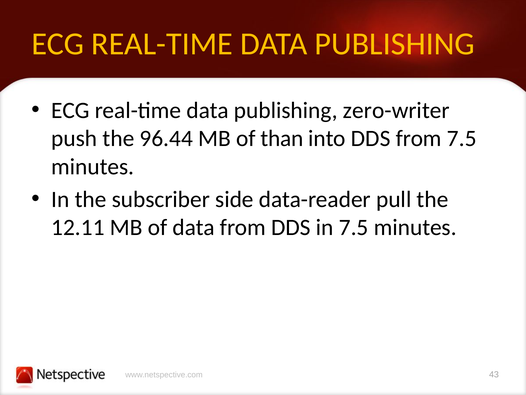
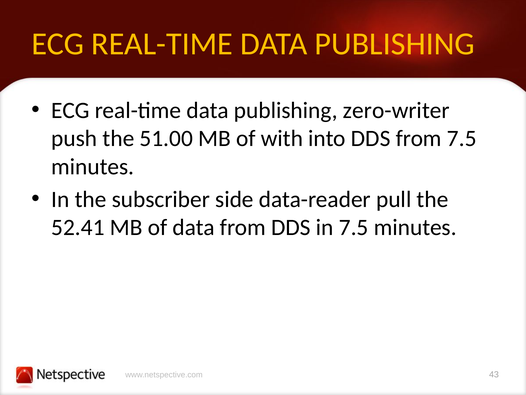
96.44: 96.44 -> 51.00
than: than -> with
12.11: 12.11 -> 52.41
